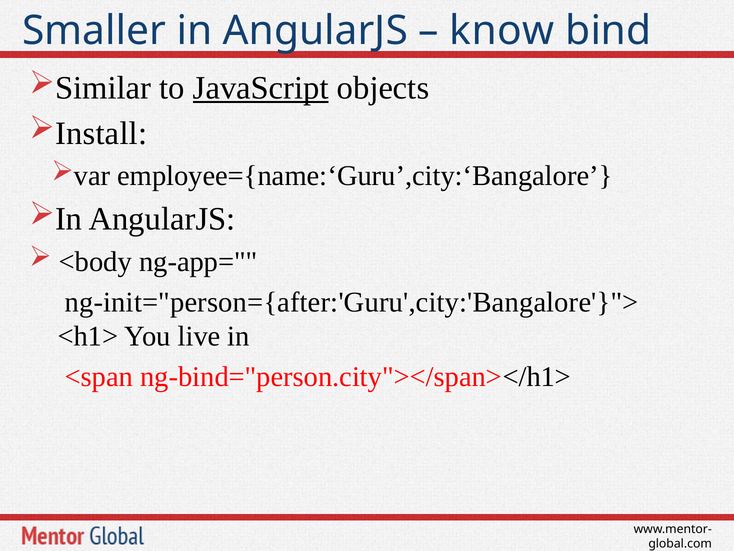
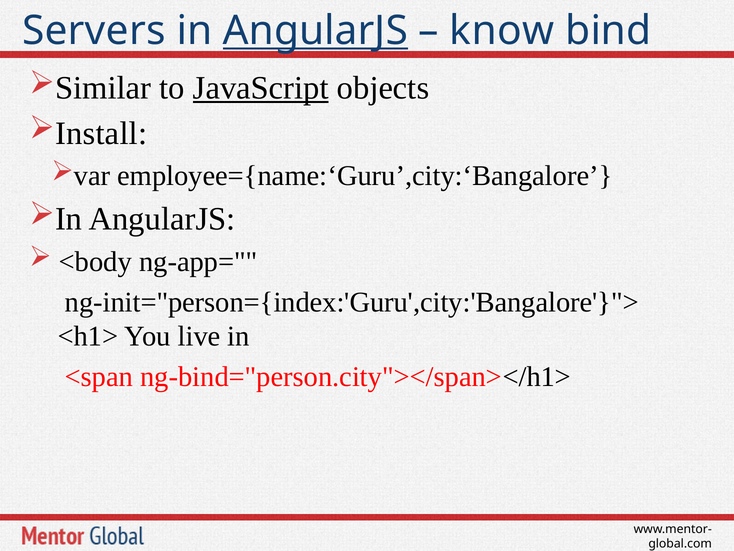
Smaller: Smaller -> Servers
AngularJS at (315, 31) underline: none -> present
ng-init="person={after:'Guru',city:'Bangalore'}">: ng-init="person={after:'Guru',city:'Bangalore'}"> -> ng-init="person={index:'Guru',city:'Bangalore'}">
